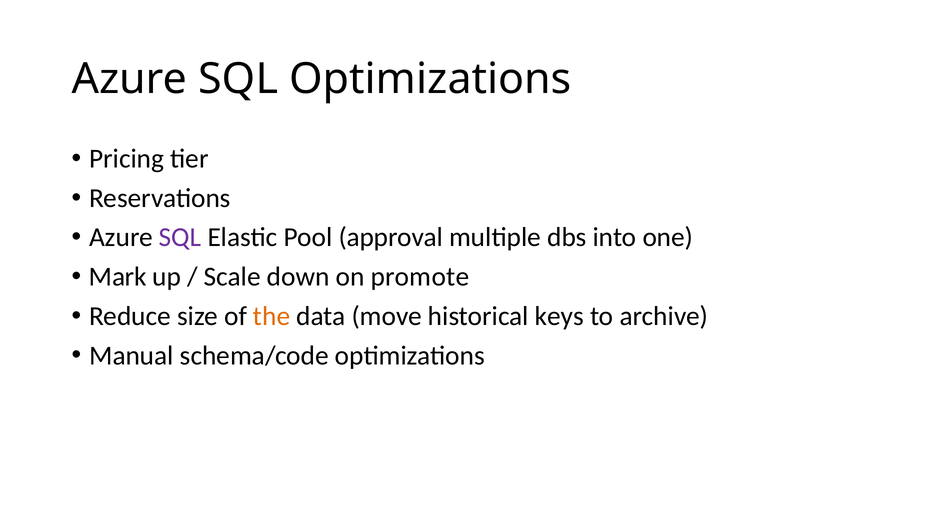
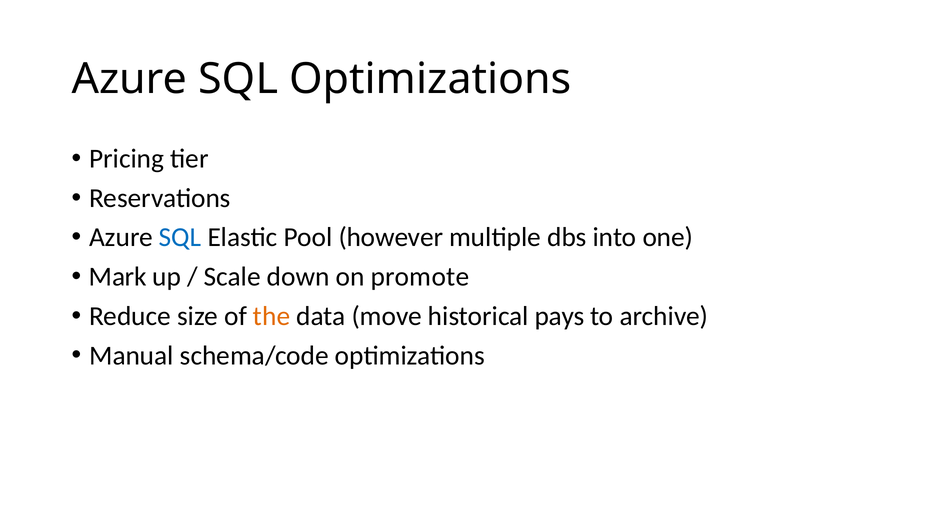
SQL at (180, 238) colour: purple -> blue
approval: approval -> however
keys: keys -> pays
